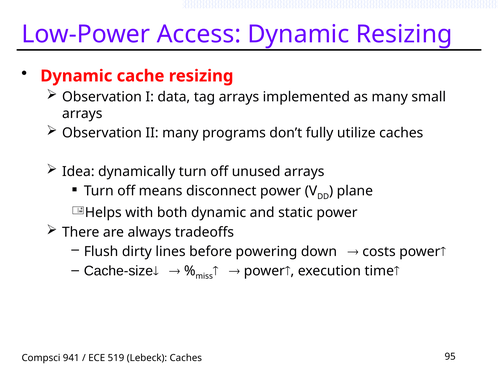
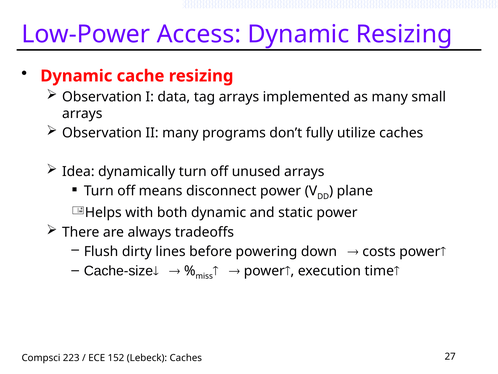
941: 941 -> 223
519: 519 -> 152
95: 95 -> 27
